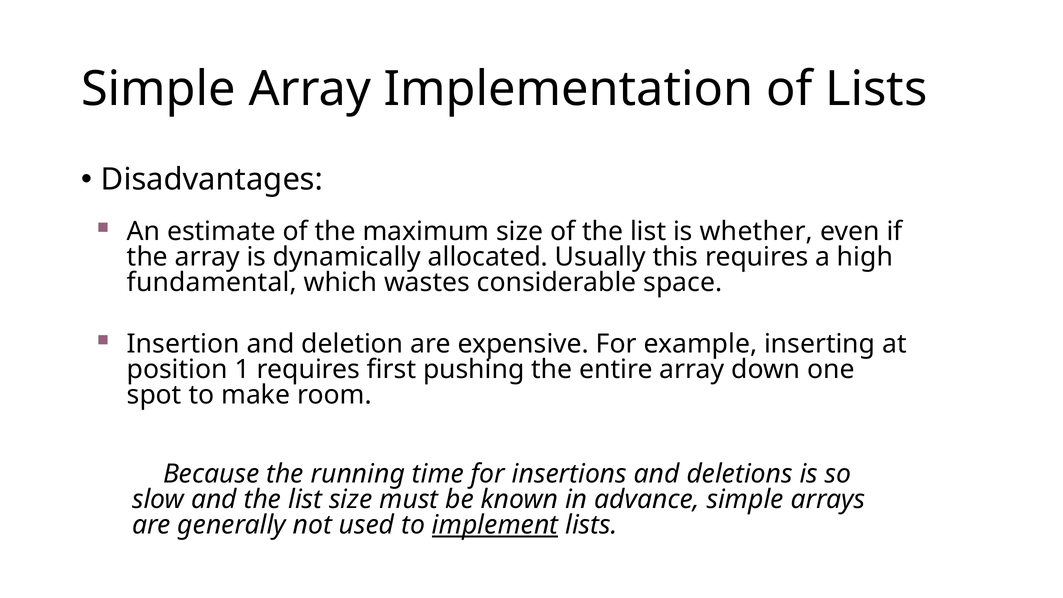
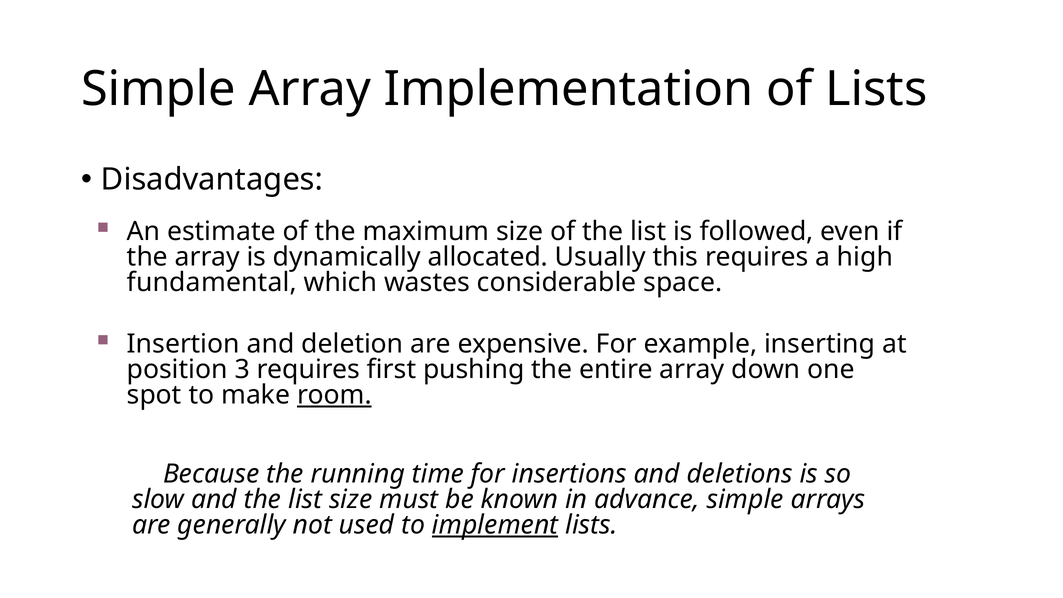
whether: whether -> followed
1: 1 -> 3
room underline: none -> present
